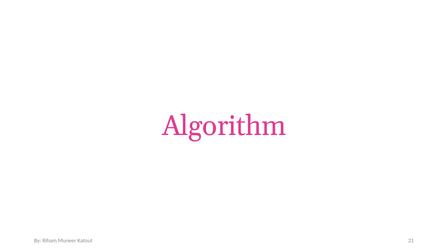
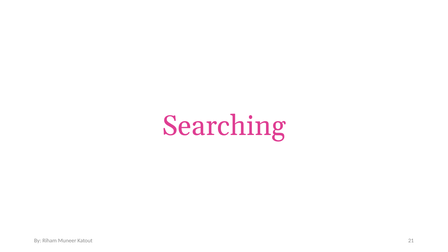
Algorithm: Algorithm -> Searching
